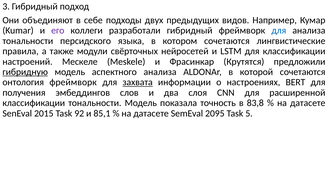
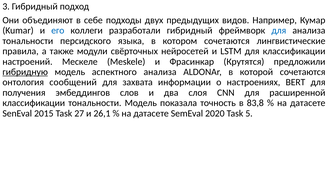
его colour: purple -> blue
онтология фреймворк: фреймворк -> сообщений
захвата underline: present -> none
92: 92 -> 27
85,1: 85,1 -> 26,1
2095: 2095 -> 2020
